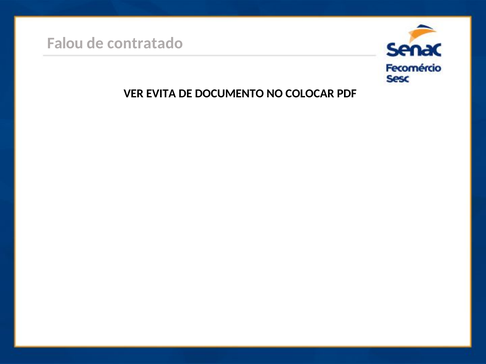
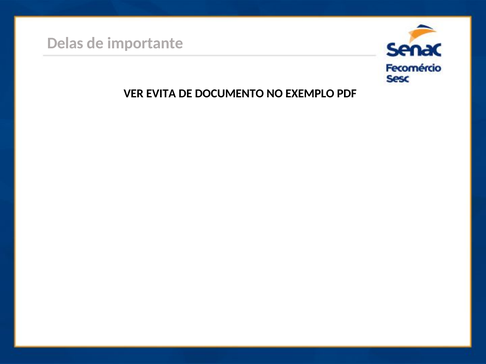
Falou: Falou -> Delas
contratado: contratado -> importante
COLOCAR: COLOCAR -> EXEMPLO
